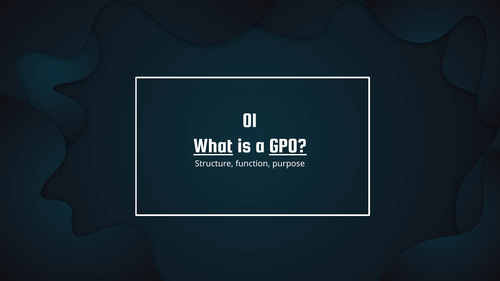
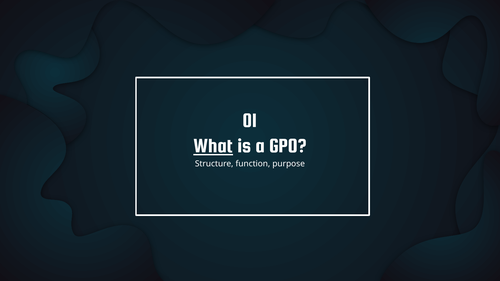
GPO underline: present -> none
